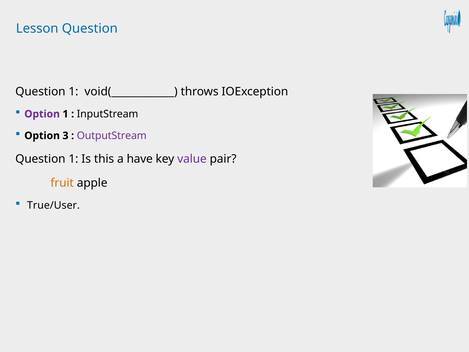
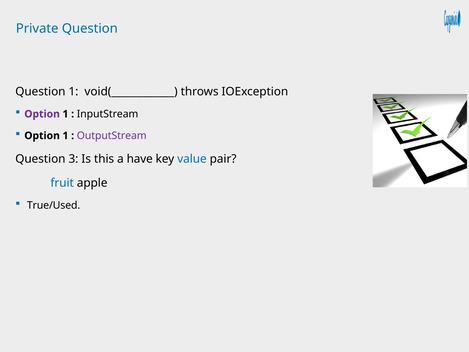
Lesson: Lesson -> Private
3 at (65, 136): 3 -> 1
1 at (73, 159): 1 -> 3
value colour: purple -> blue
fruit colour: orange -> blue
True/User: True/User -> True/Used
